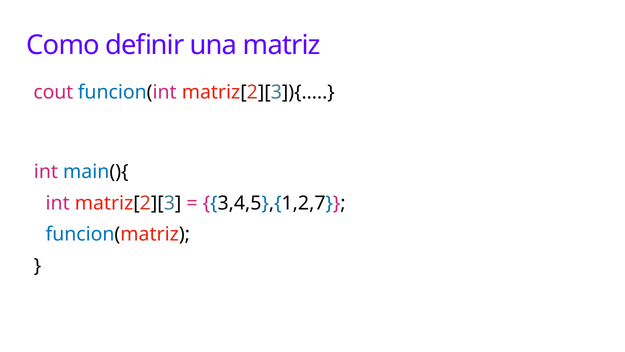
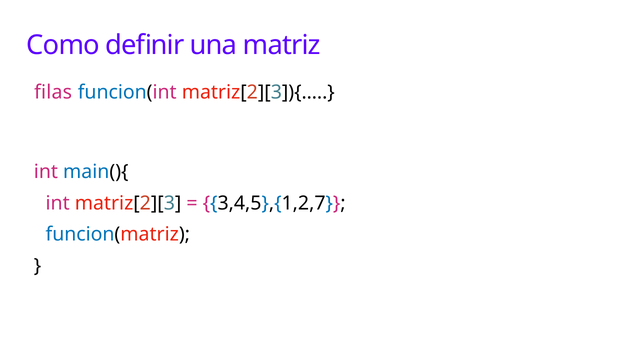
cout: cout -> filas
